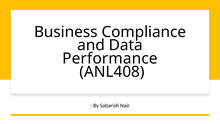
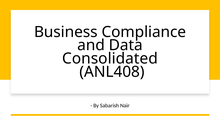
Performance: Performance -> Consolidated
